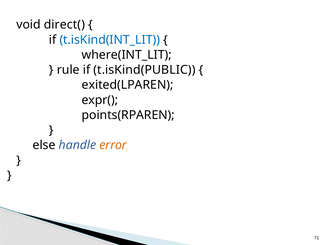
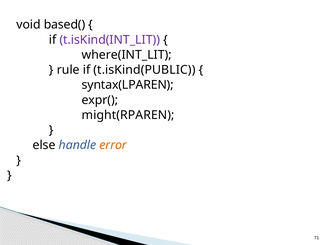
direct(: direct( -> based(
t.isKind(INT_LIT colour: blue -> purple
exited(LPAREN: exited(LPAREN -> syntax(LPAREN
points(RPAREN: points(RPAREN -> might(RPAREN
